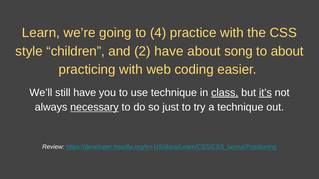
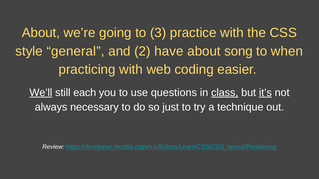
Learn at (41, 33): Learn -> About
4: 4 -> 3
children: children -> general
to about: about -> when
We’ll underline: none -> present
still have: have -> each
use technique: technique -> questions
necessary underline: present -> none
